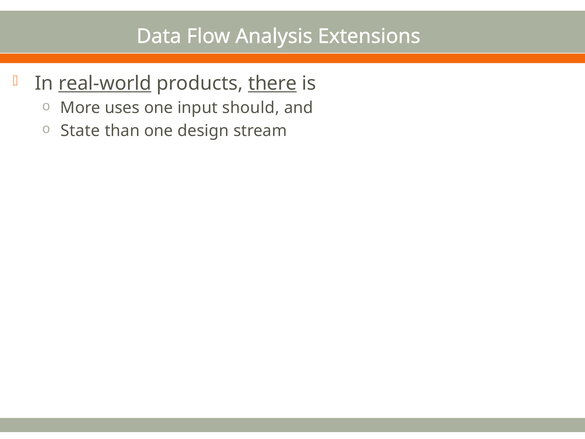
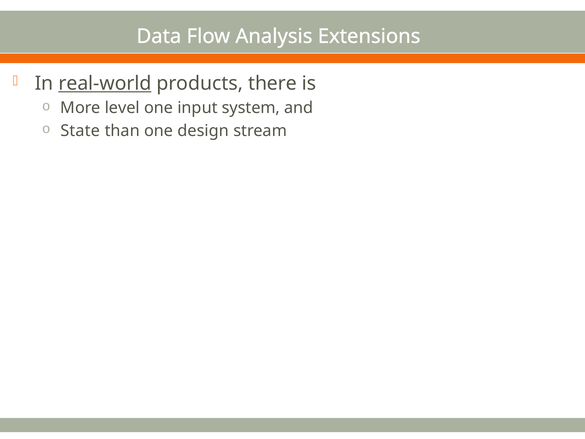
there underline: present -> none
uses: uses -> level
should: should -> system
